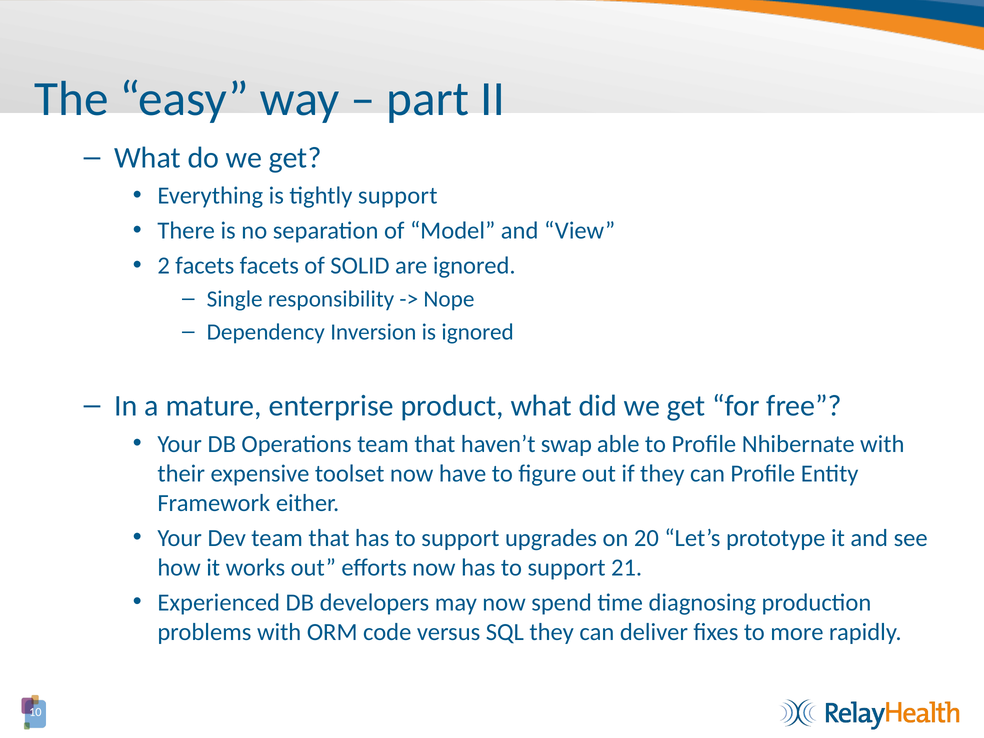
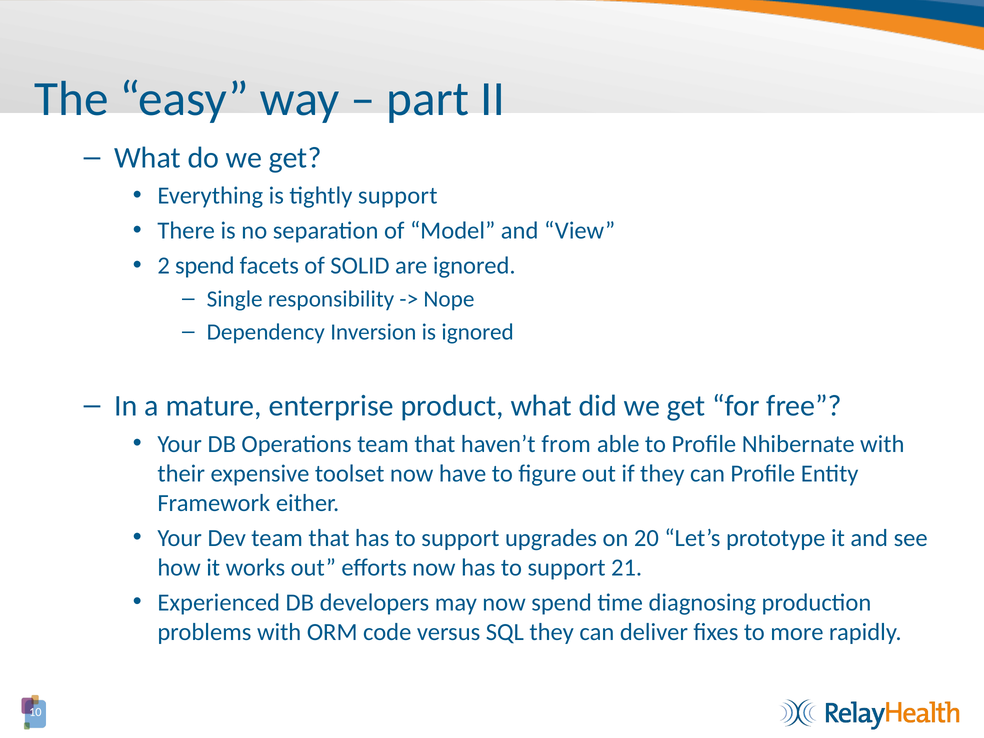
2 facets: facets -> spend
swap: swap -> from
